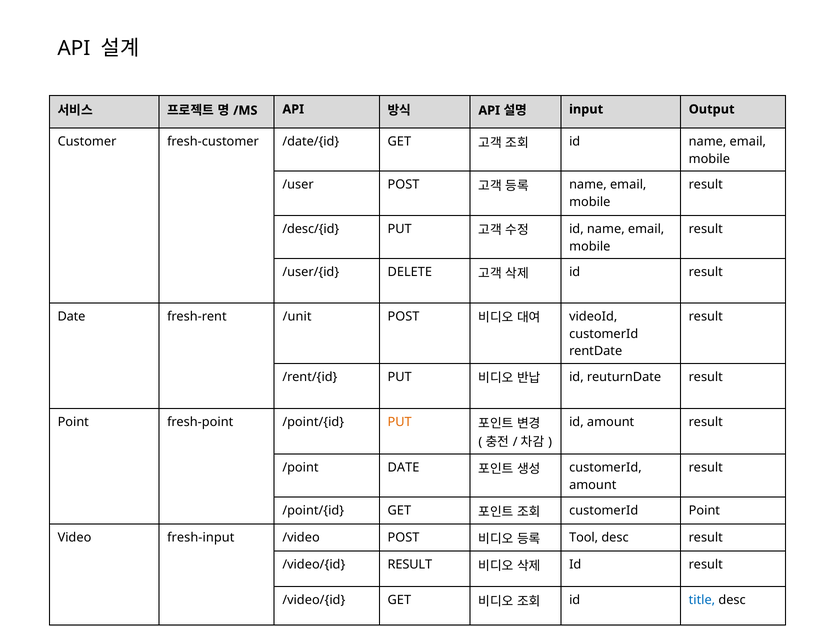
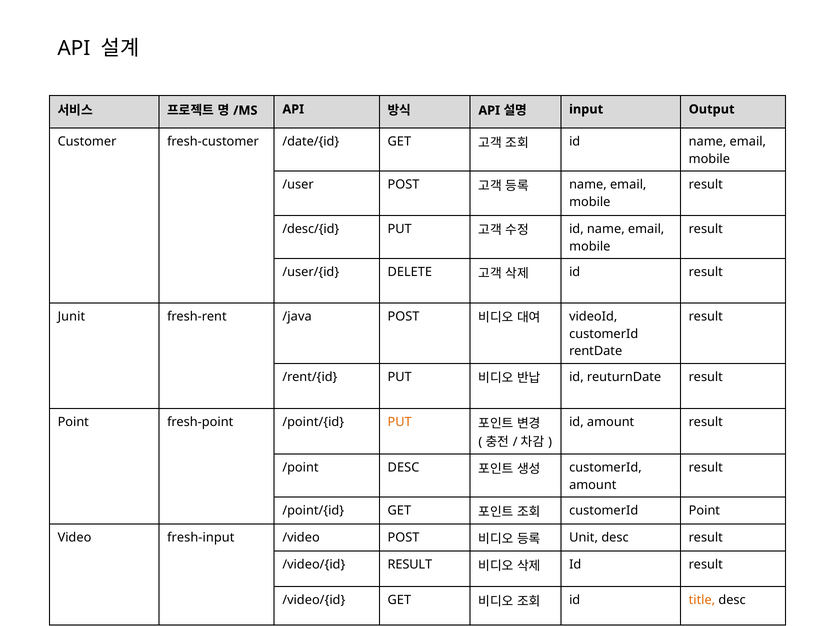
Date at (71, 317): Date -> Junit
/unit: /unit -> /java
/point DATE: DATE -> DESC
Tool: Tool -> Unit
title colour: blue -> orange
